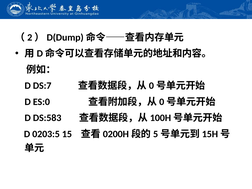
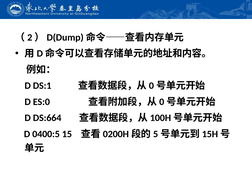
DS:7: DS:7 -> DS:1
DS:583: DS:583 -> DS:664
0203:5: 0203:5 -> 0400:5
